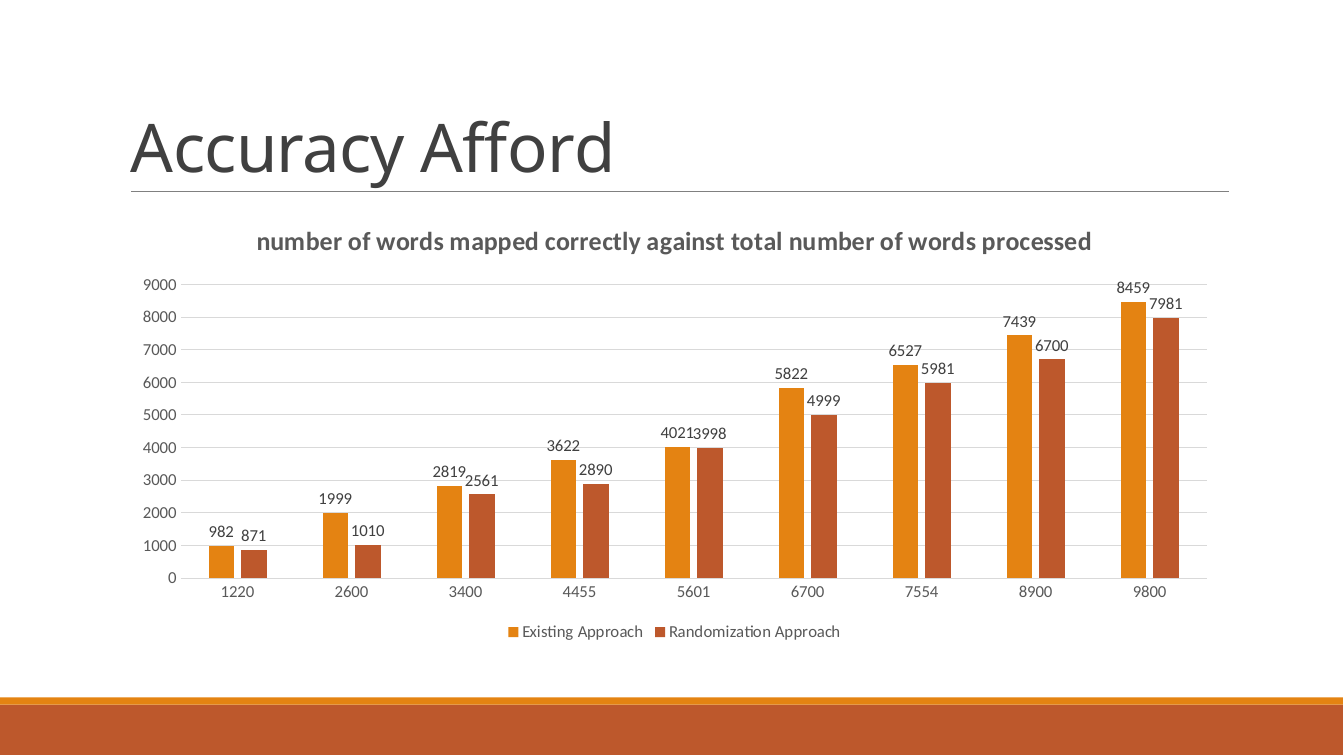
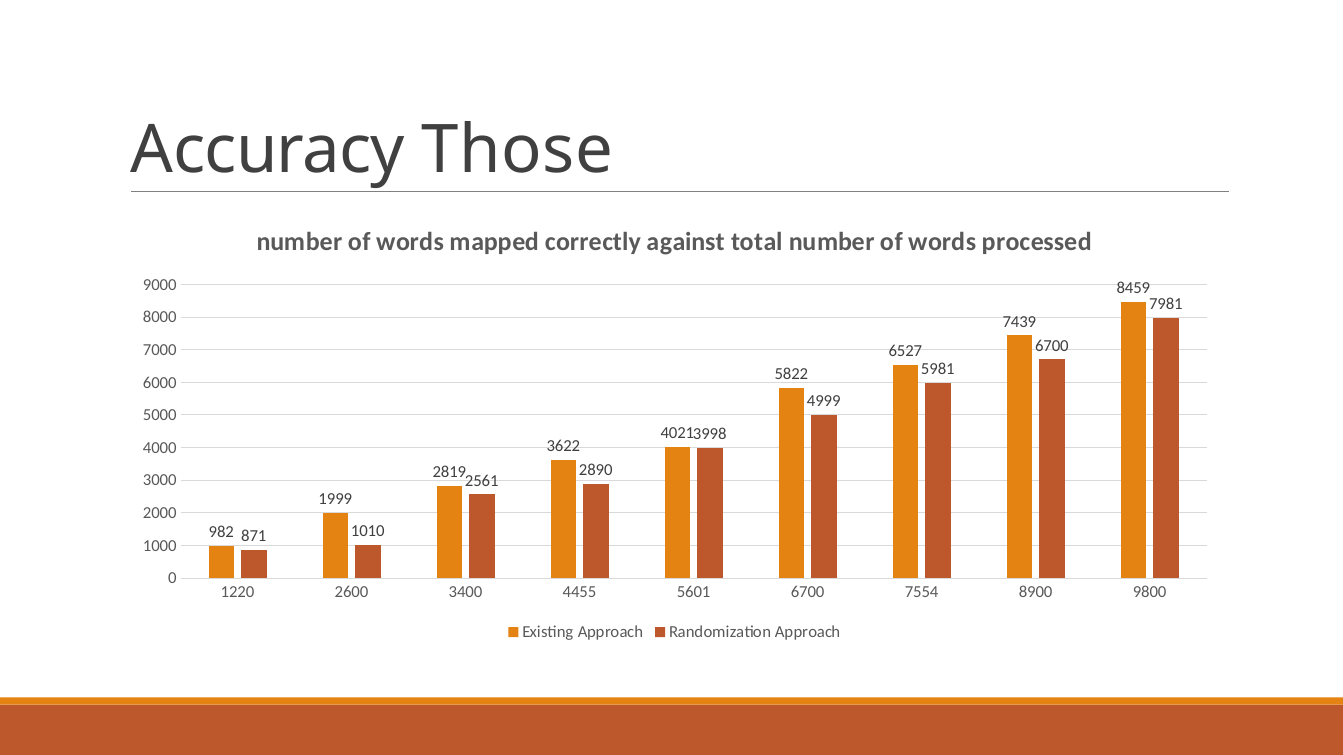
Afford: Afford -> Those
